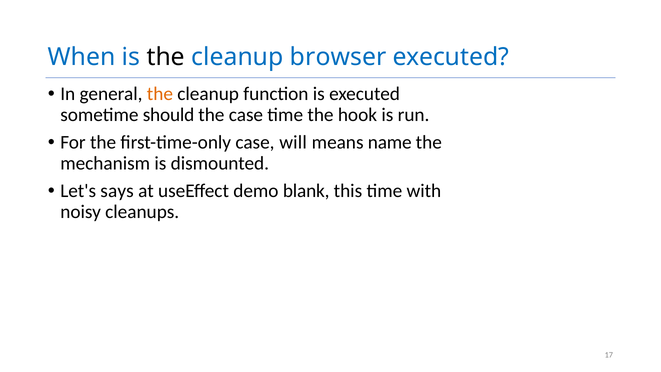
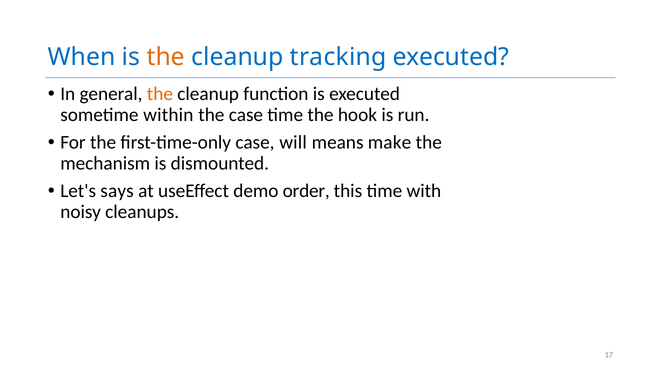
the at (166, 57) colour: black -> orange
browser: browser -> tracking
should: should -> within
name: name -> make
blank: blank -> order
